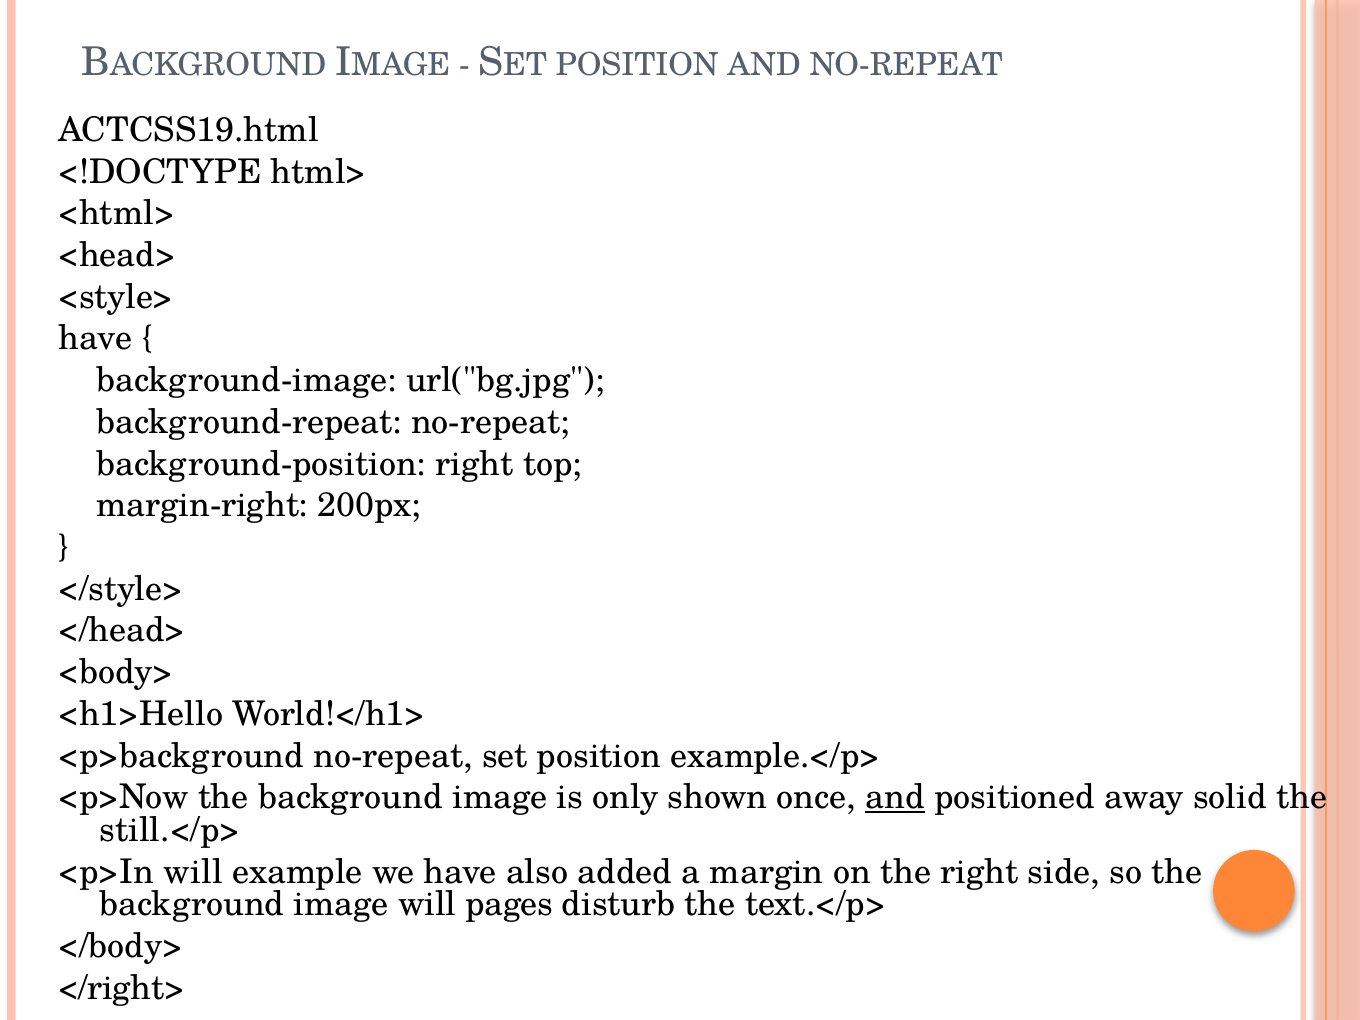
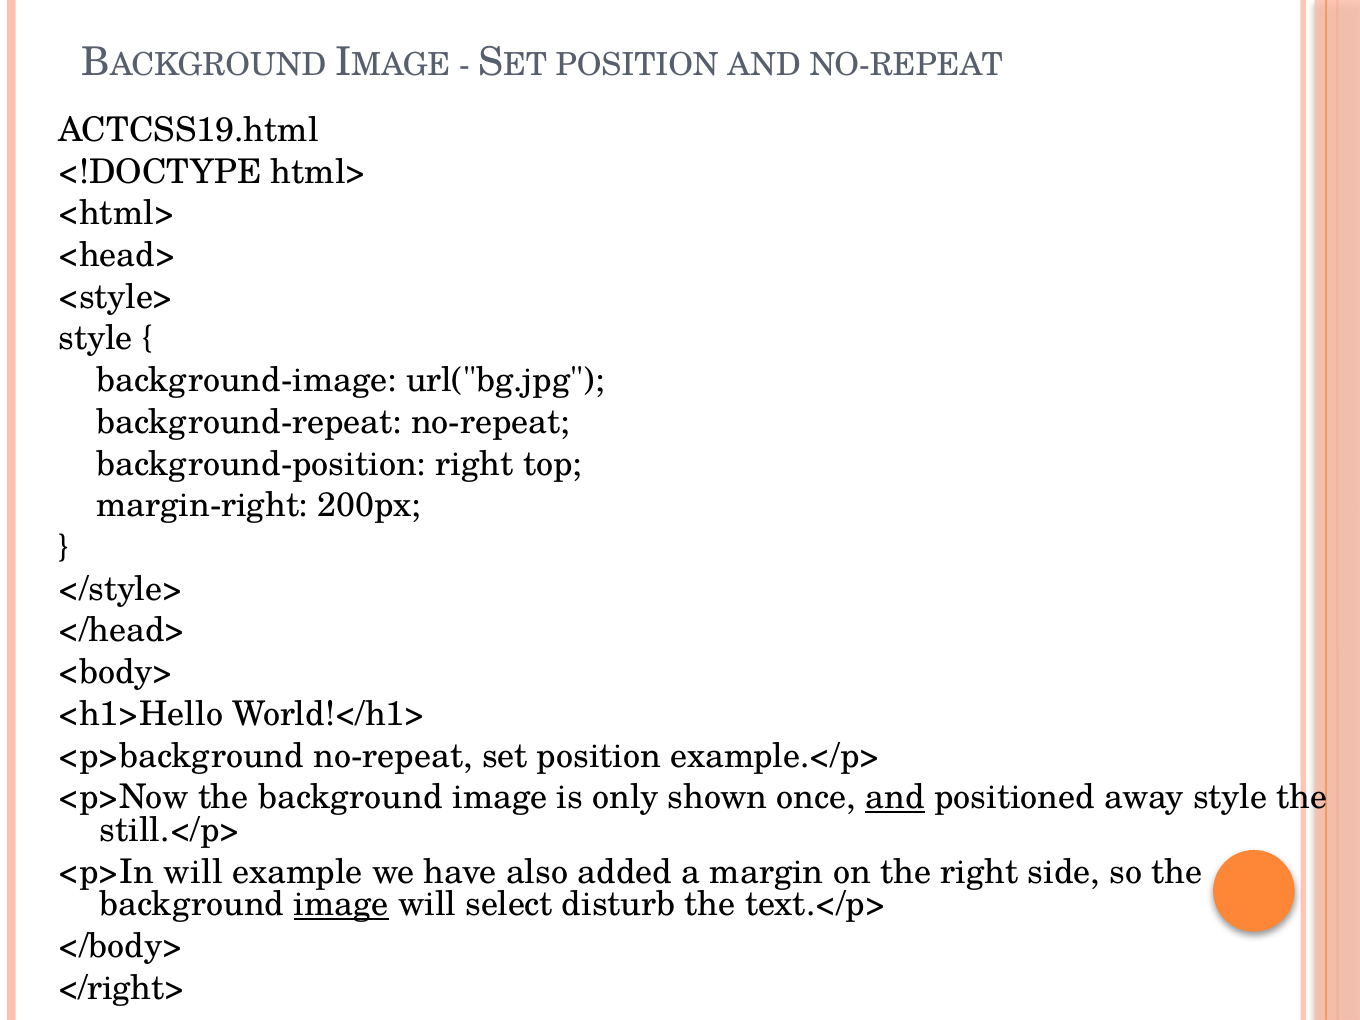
have at (96, 339): have -> style
away solid: solid -> style
image at (341, 905) underline: none -> present
pages: pages -> select
